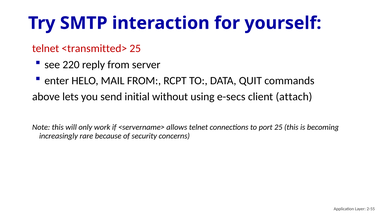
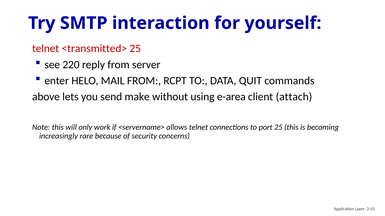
initial: initial -> make
e-secs: e-secs -> e-area
